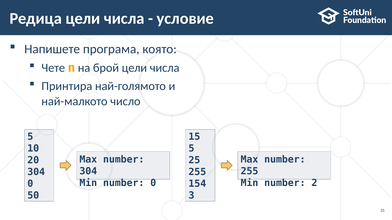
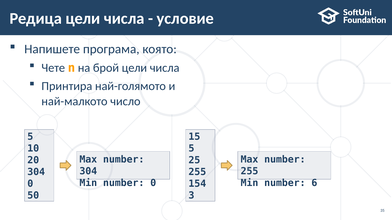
2: 2 -> 6
